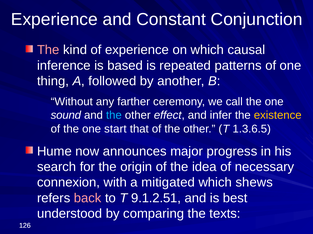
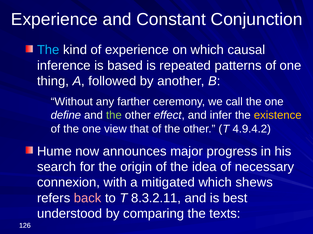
The at (48, 50) colour: pink -> light blue
sound: sound -> define
the at (114, 116) colour: light blue -> light green
start: start -> view
1.3.6.5: 1.3.6.5 -> 4.9.4.2
9.1.2.51: 9.1.2.51 -> 8.3.2.11
